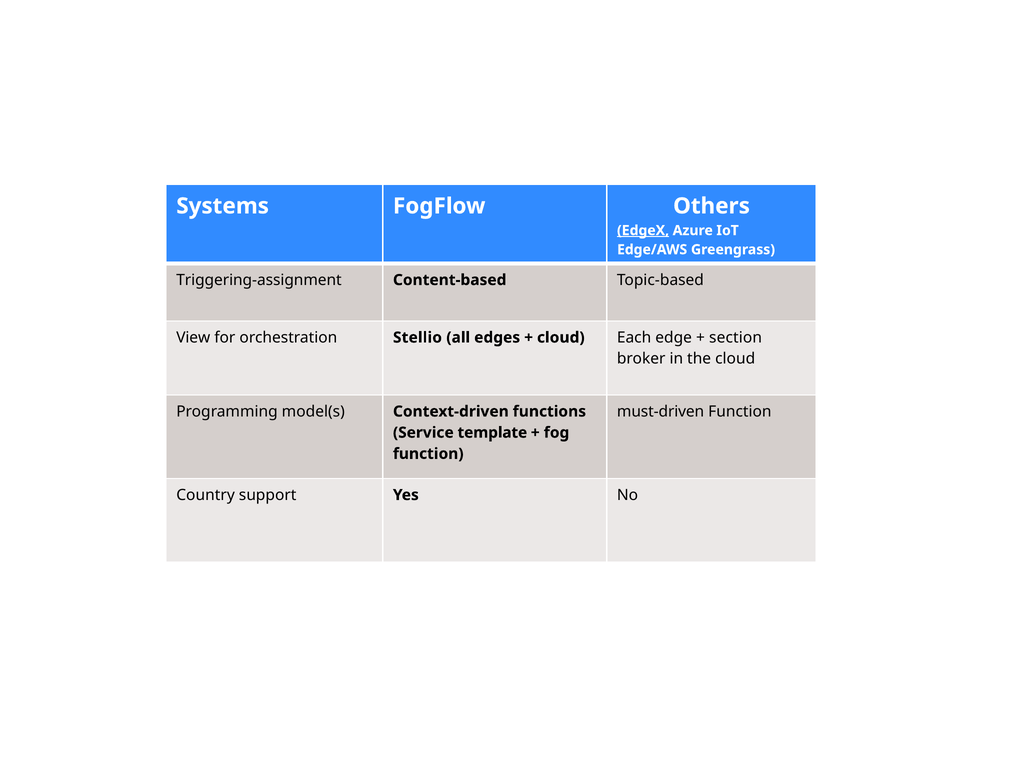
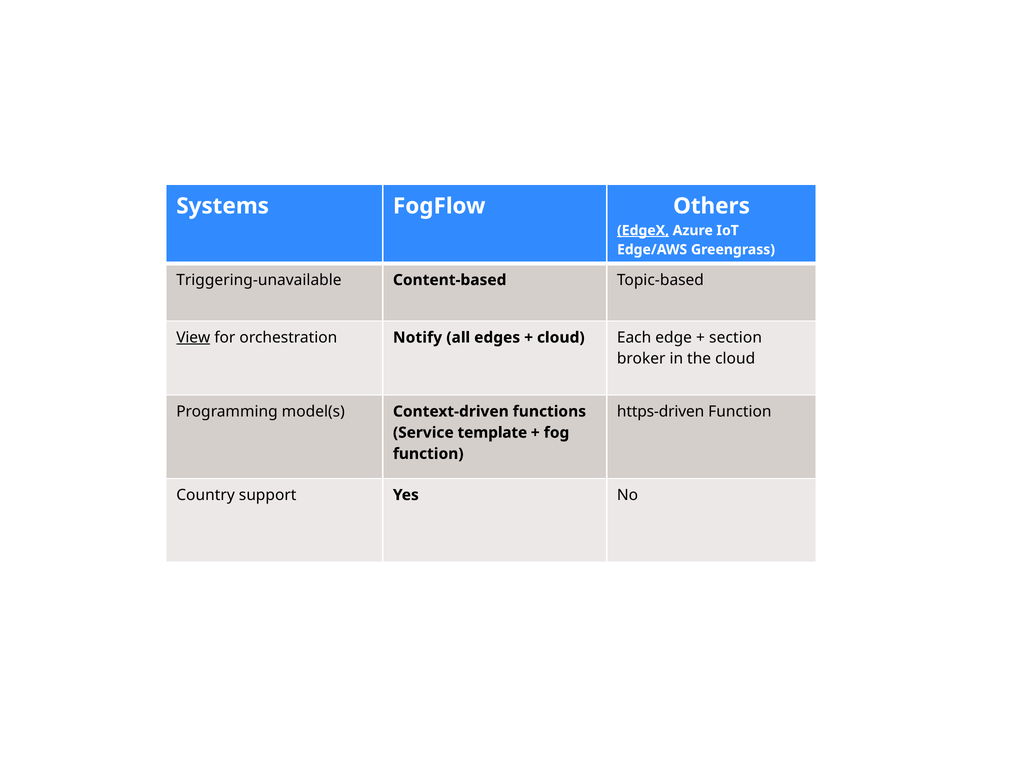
Triggering-assignment: Triggering-assignment -> Triggering-unavailable
View underline: none -> present
Stellio: Stellio -> Notify
must-driven: must-driven -> https-driven
